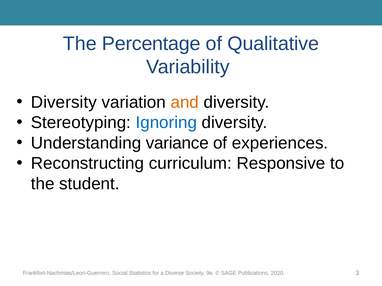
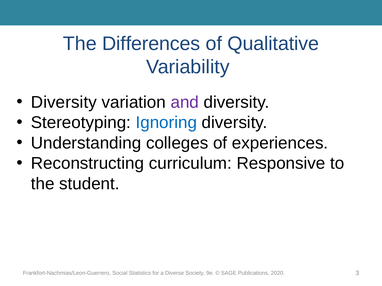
Percentage: Percentage -> Differences
and colour: orange -> purple
variance: variance -> colleges
